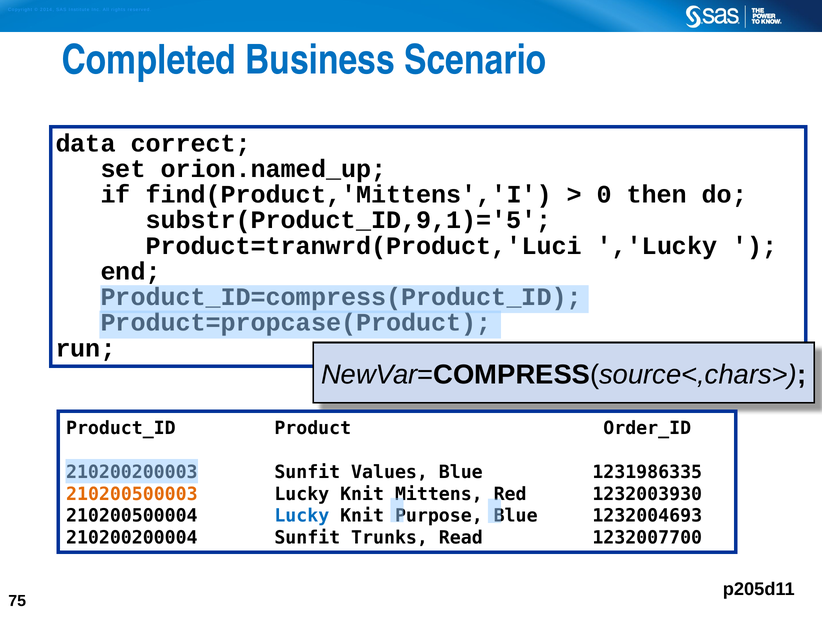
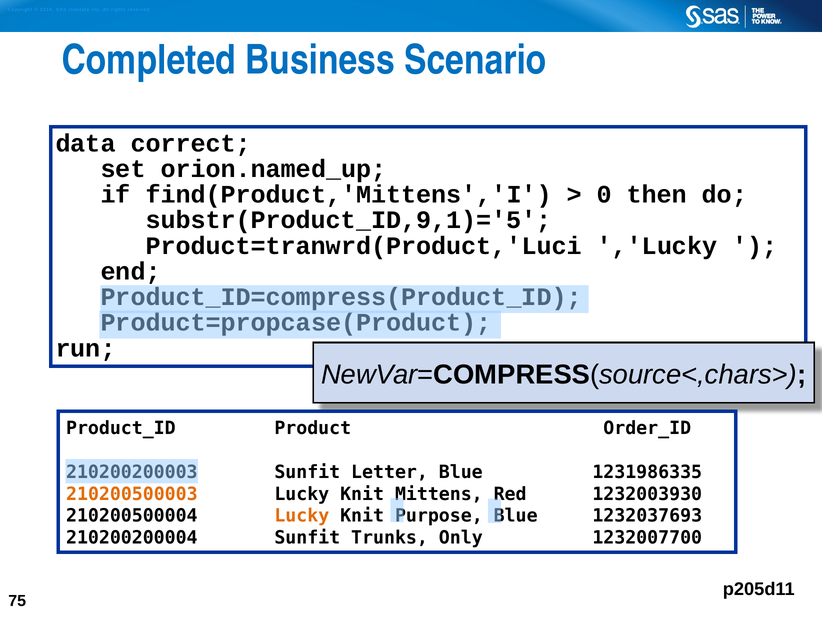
Values: Values -> Letter
Lucky at (302, 516) colour: blue -> orange
1232004693: 1232004693 -> 1232037693
Read: Read -> Only
